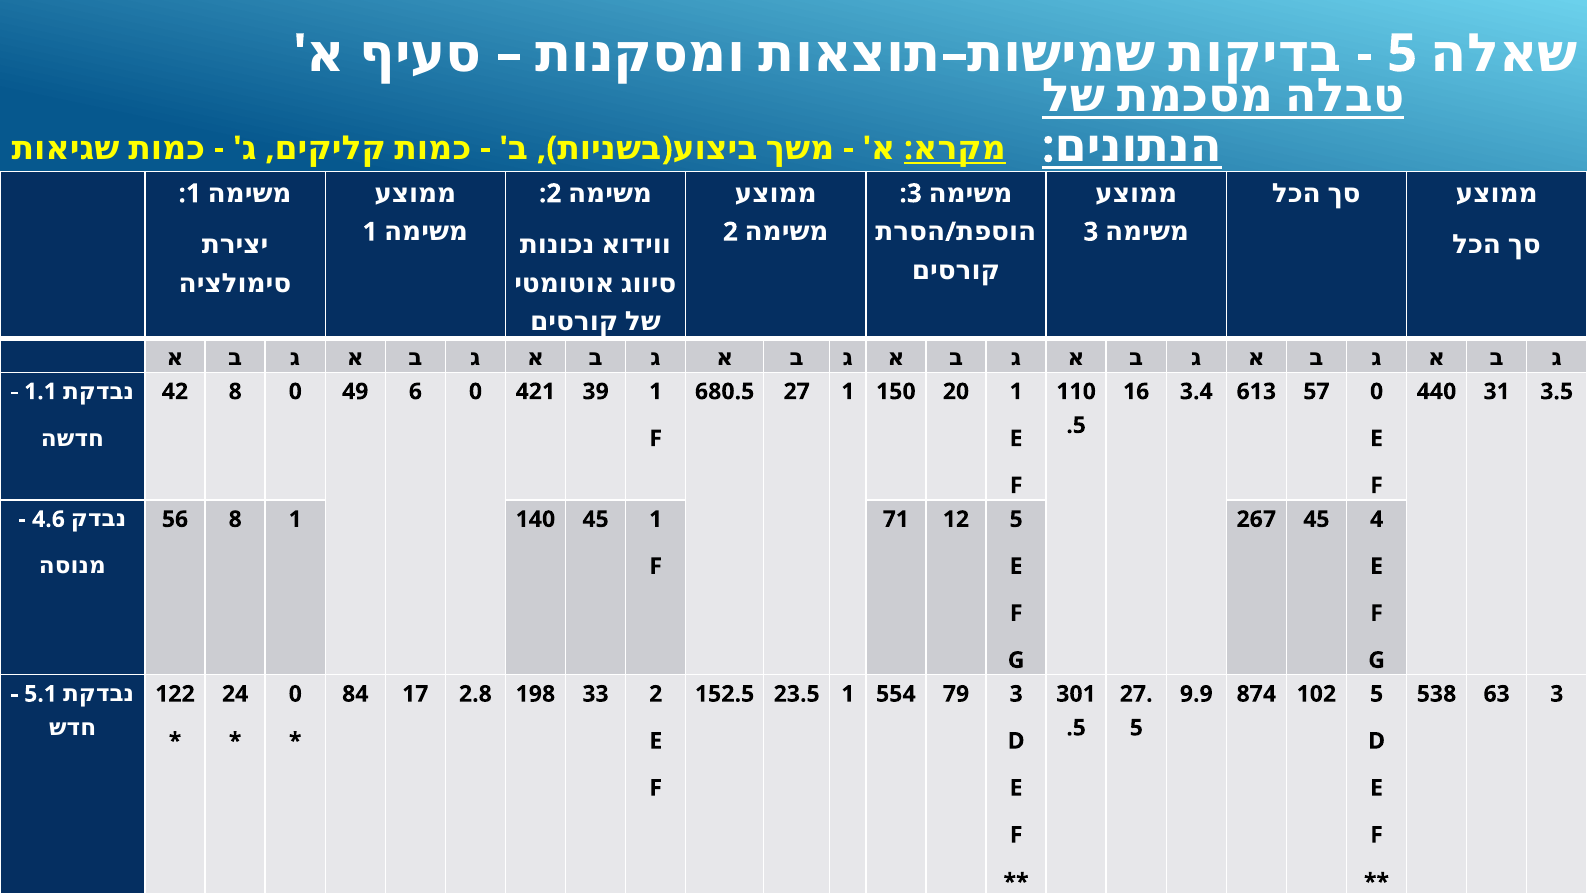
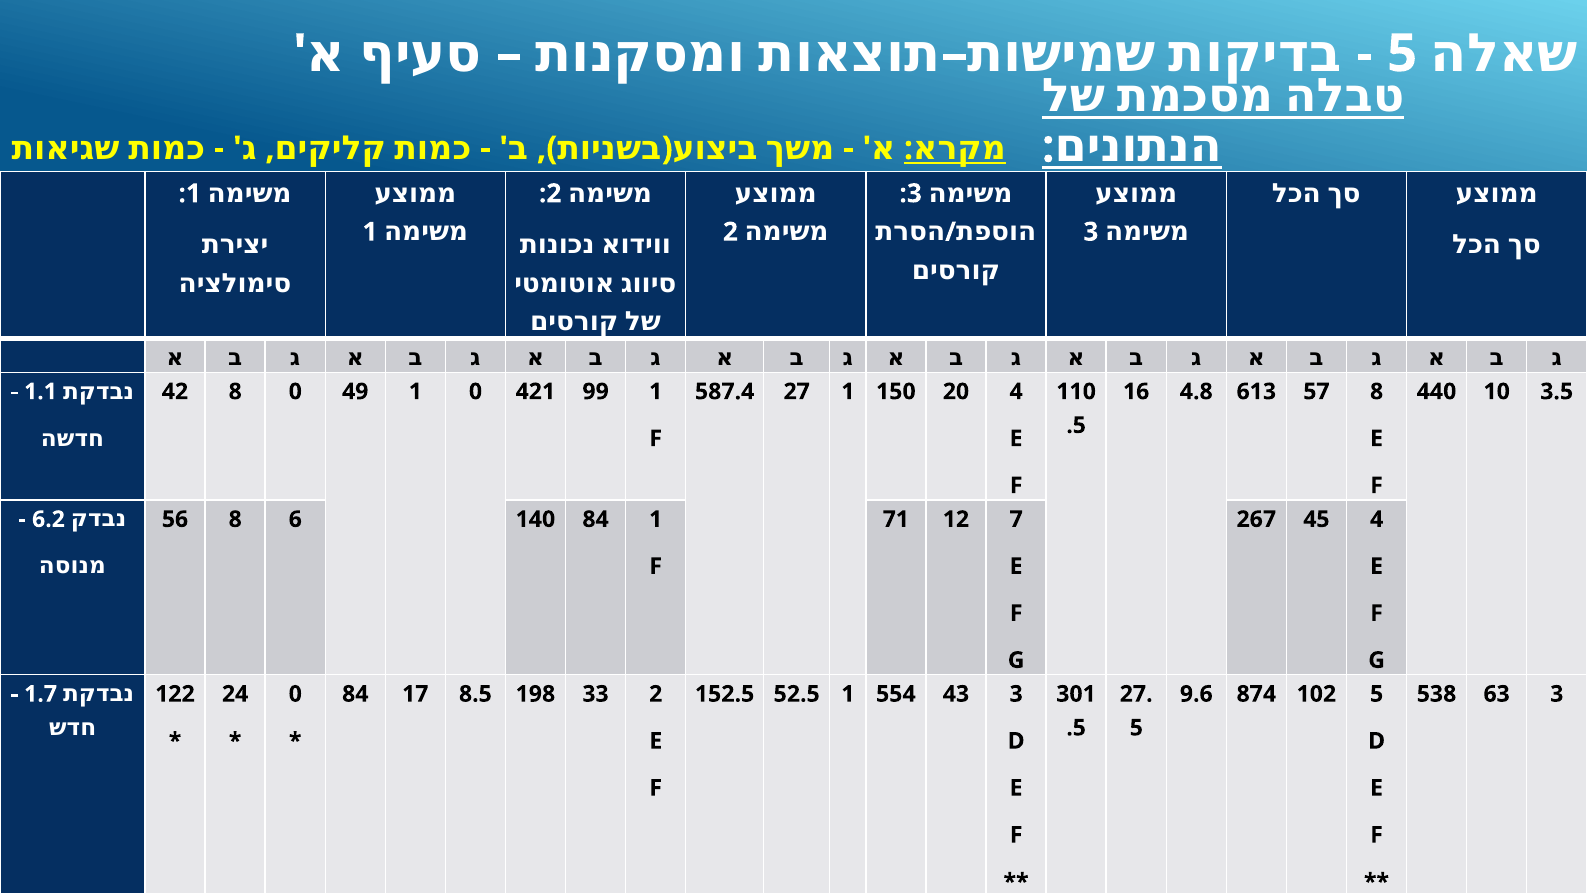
49 6: 6 -> 1
39: 39 -> 99
680.5: 680.5 -> 587.4
20 1: 1 -> 4
3.4: 3.4 -> 4.8
57 0: 0 -> 8
440 31: 31 -> 10
4.6: 4.6 -> 6.2
8 1: 1 -> 6
140 45: 45 -> 84
12 5: 5 -> 7
5.1: 5.1 -> 1.7
2.8: 2.8 -> 8.5
23.5: 23.5 -> 52.5
79: 79 -> 43
9.9: 9.9 -> 9.6
